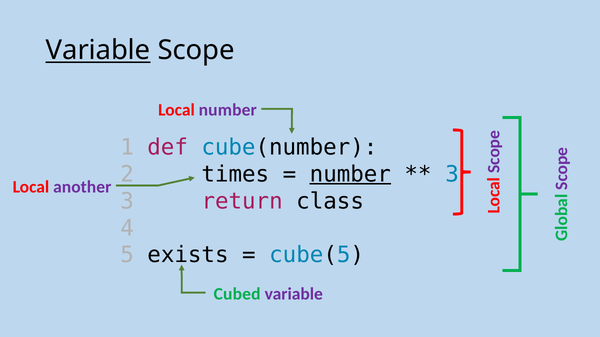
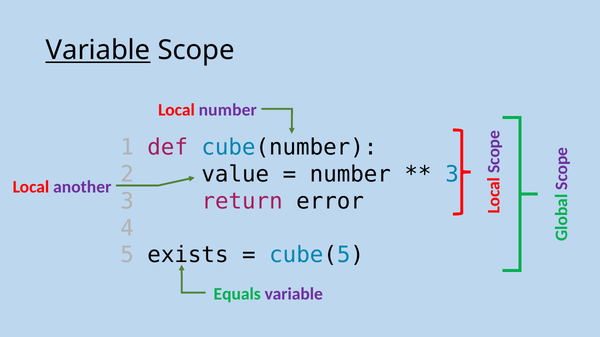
times: times -> value
number at (350, 174) underline: present -> none
class: class -> error
Cubed: Cubed -> Equals
